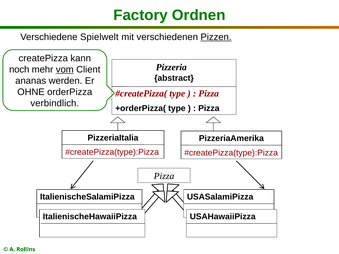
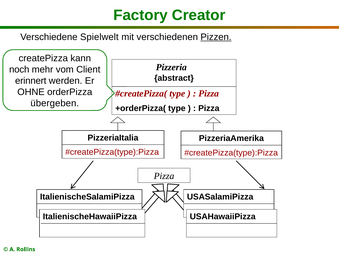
Ordnen: Ordnen -> Creator
vom underline: present -> none
ananas: ananas -> erinnert
verbindlich: verbindlich -> übergeben
